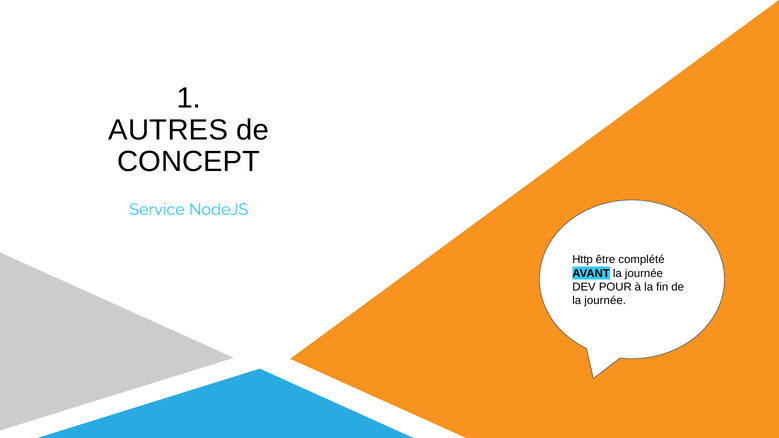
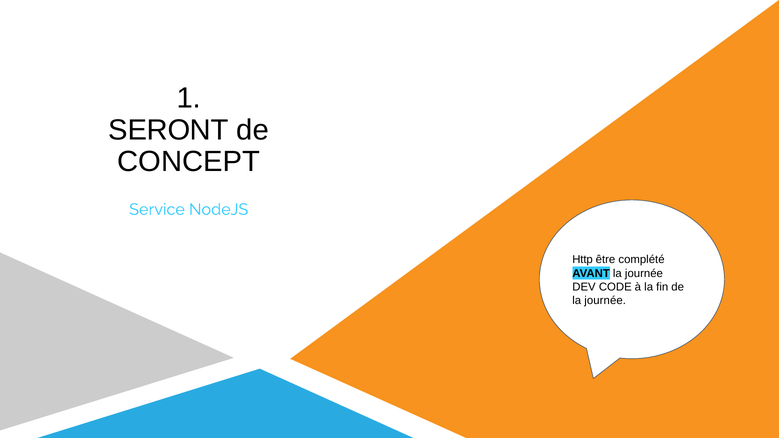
AUTRES: AUTRES -> SERONT
POUR: POUR -> CODE
